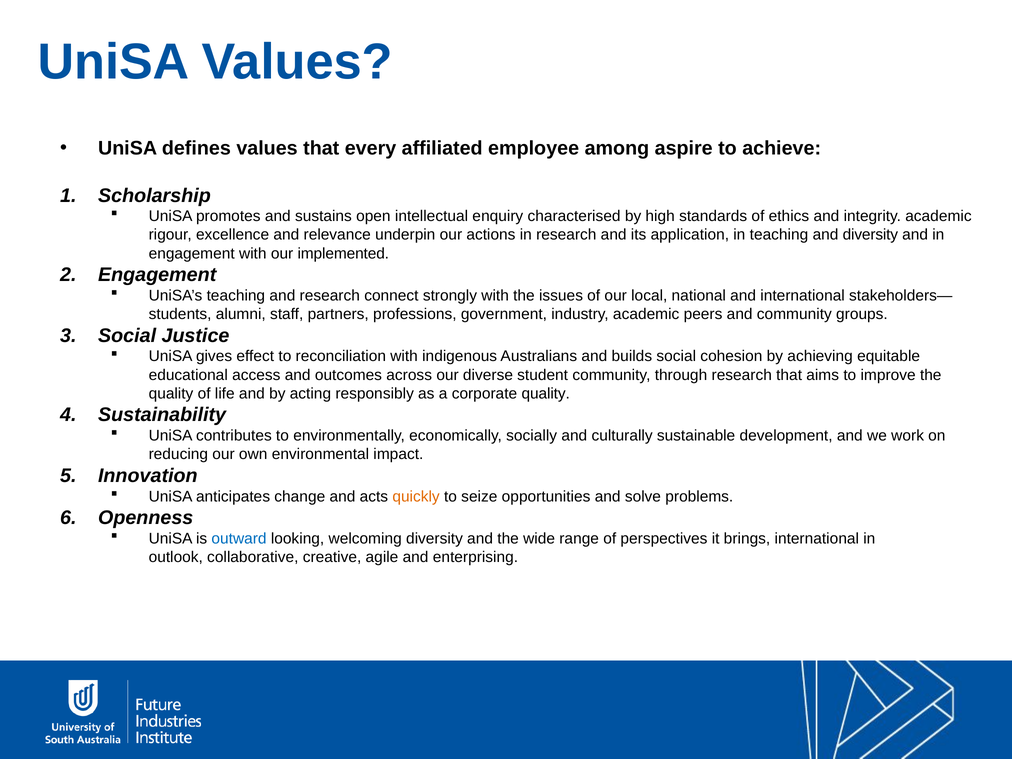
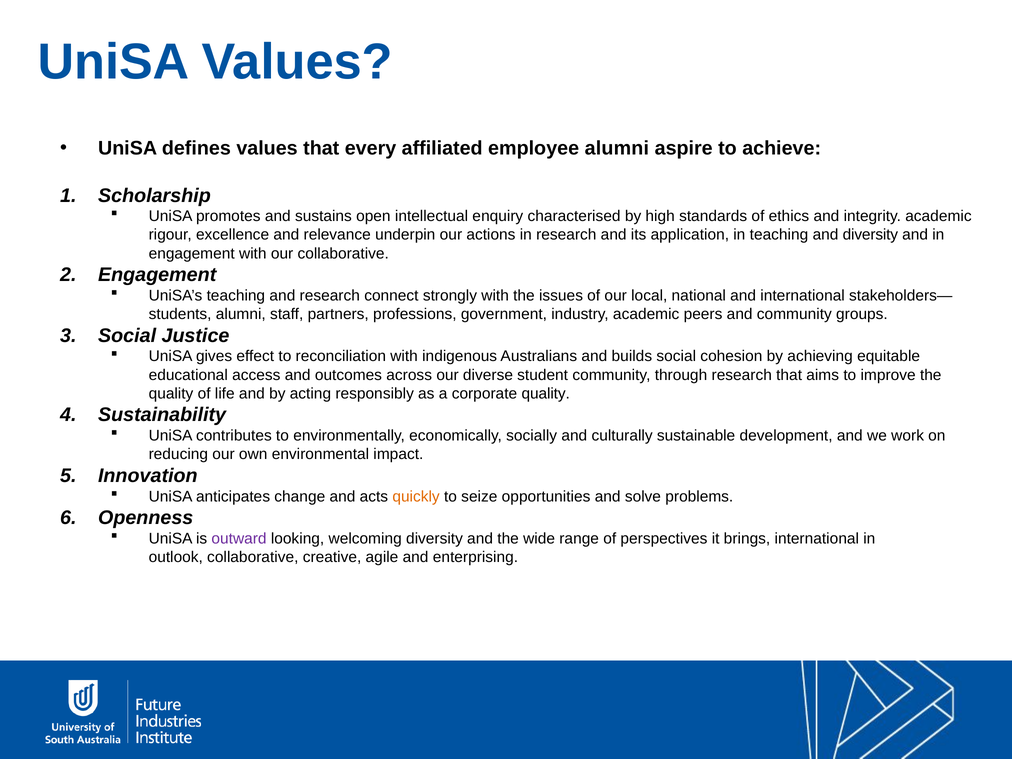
employee among: among -> alumni
our implemented: implemented -> collaborative
outward colour: blue -> purple
